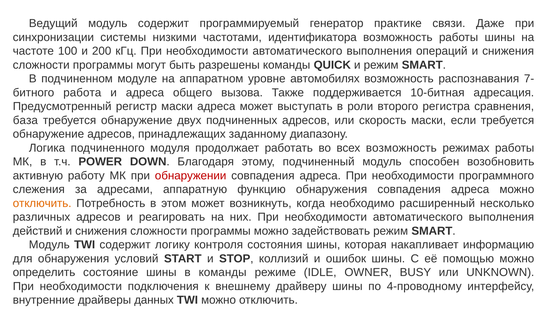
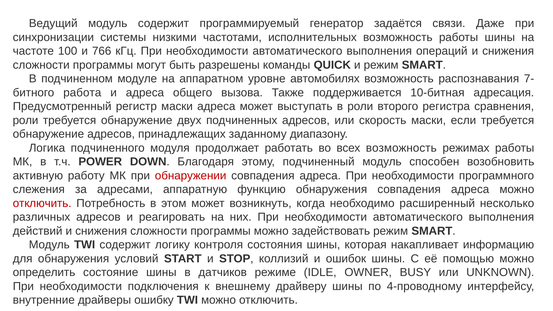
практике: практике -> задаётся
идентификатора: идентификатора -> исполнительных
200: 200 -> 766
база at (25, 120): база -> роли
отключить at (42, 203) colour: orange -> red
в команды: команды -> датчиков
данных: данных -> ошибку
